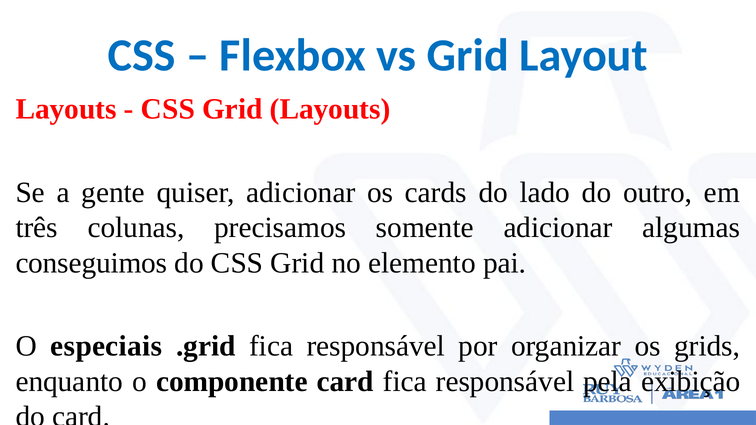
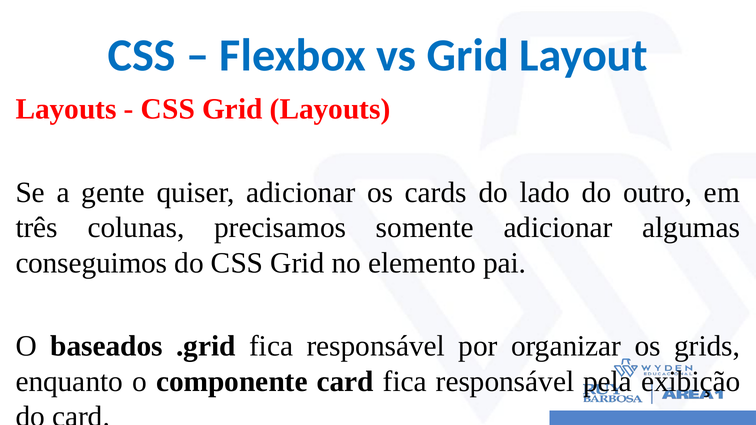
especiais: especiais -> baseados
